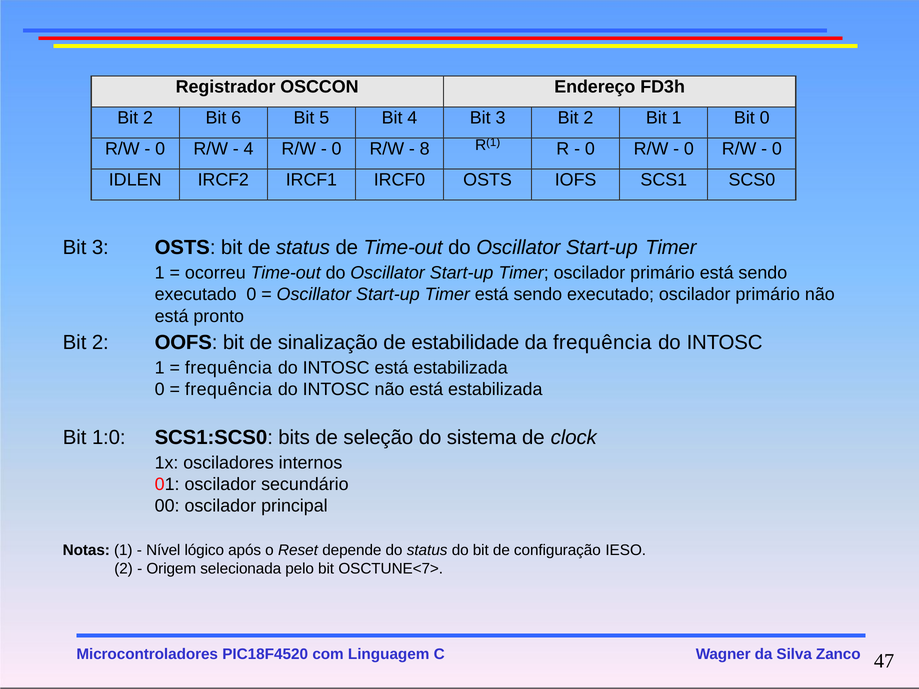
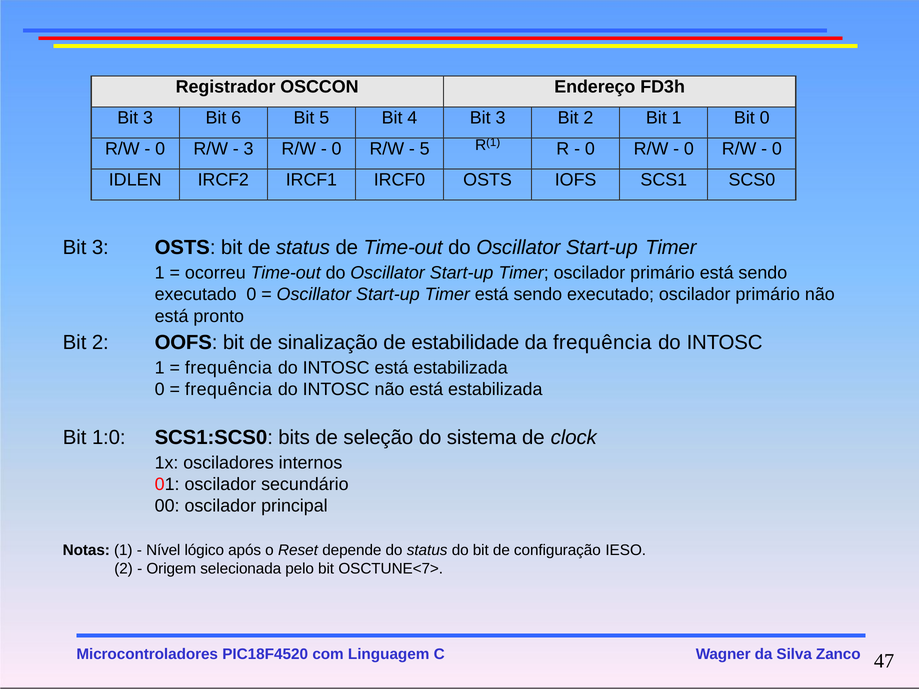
2 at (148, 118): 2 -> 3
4 at (249, 149): 4 -> 3
8 at (425, 149): 8 -> 5
